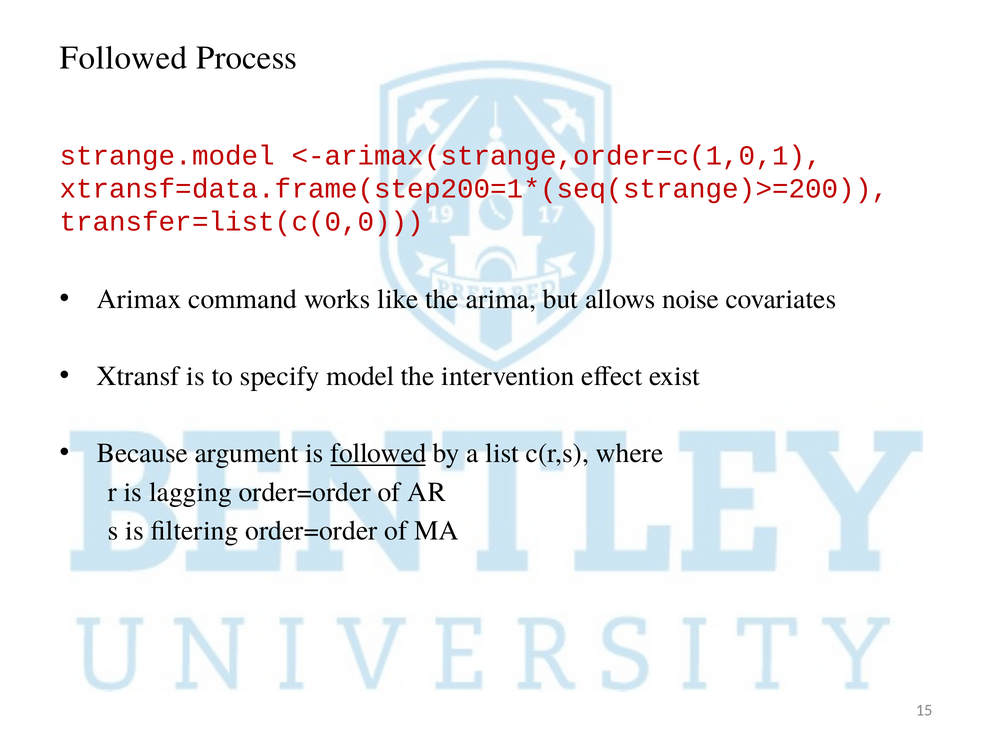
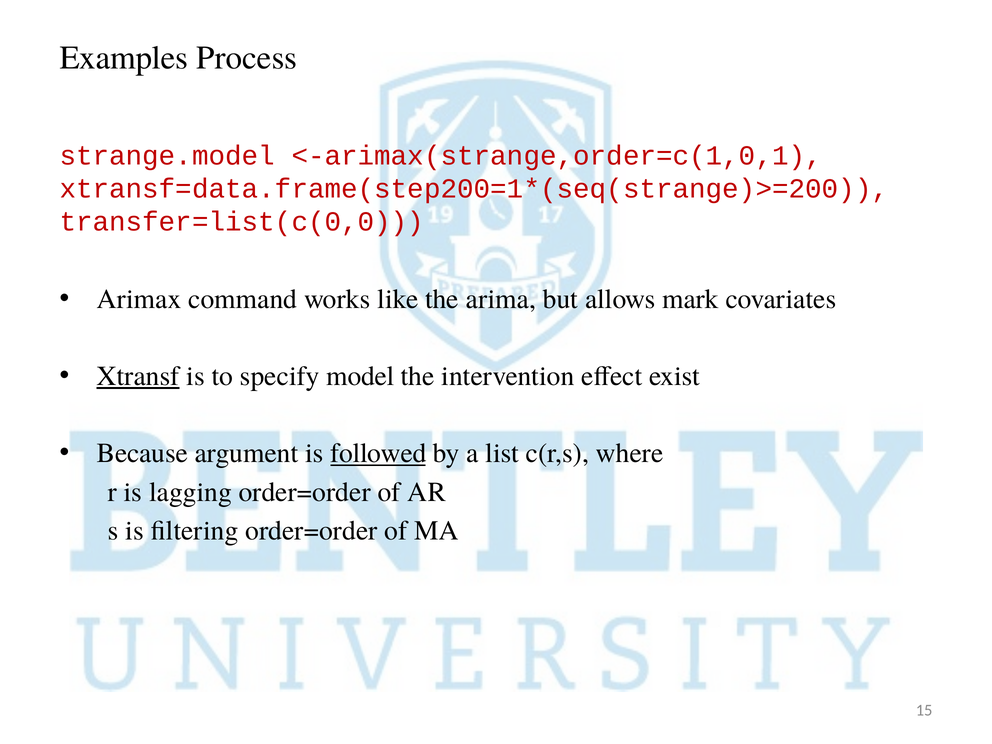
Followed at (124, 58): Followed -> Examples
noise: noise -> mark
Xtransf underline: none -> present
